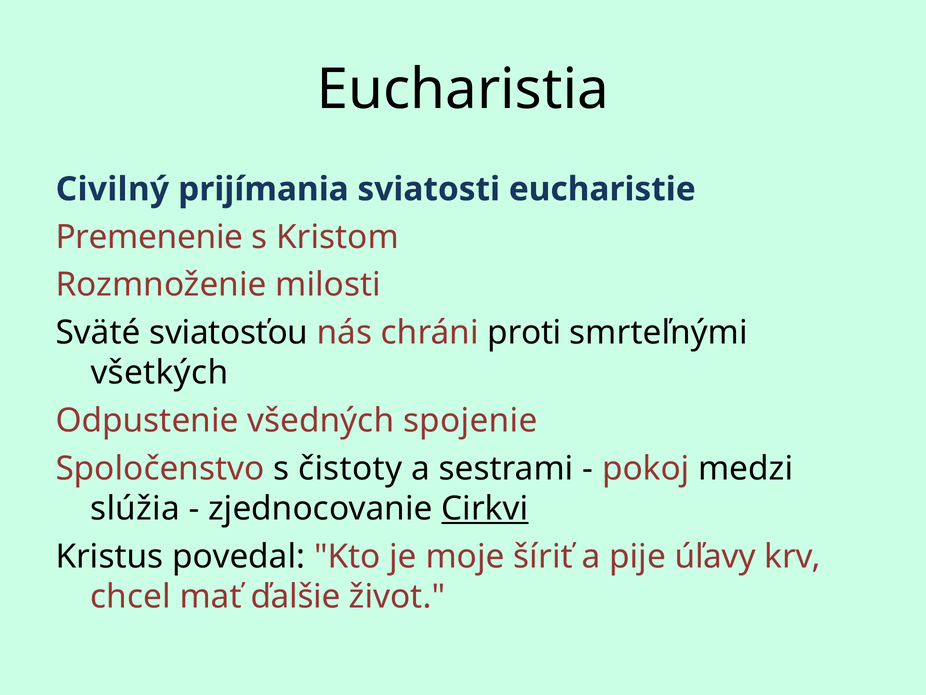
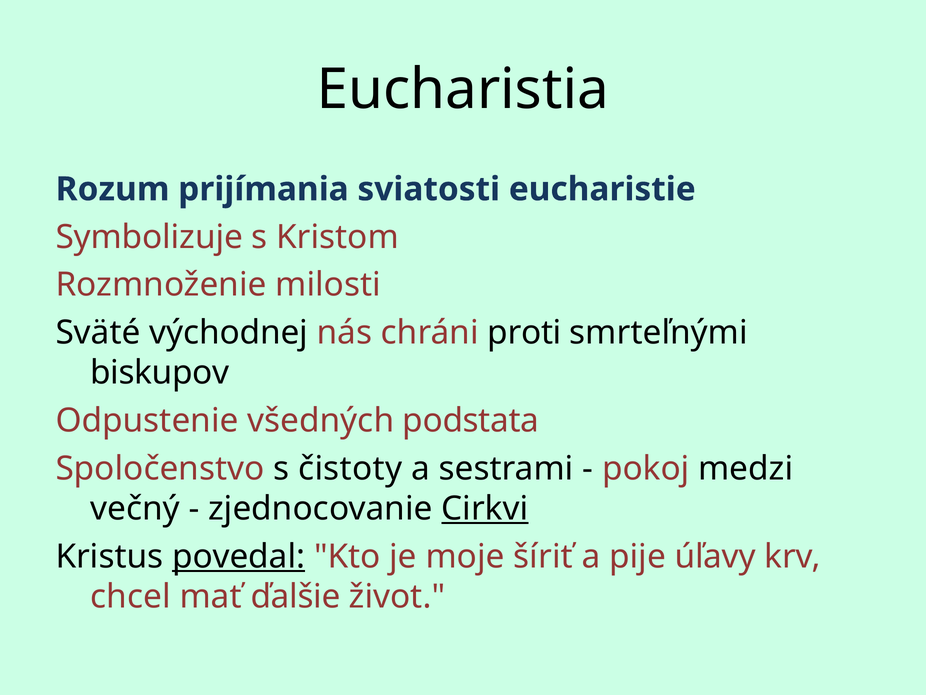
Civilný: Civilný -> Rozum
Premenenie: Premenenie -> Symbolizuje
sviatosťou: sviatosťou -> východnej
všetkých: všetkých -> biskupov
spojenie: spojenie -> podstata
slúžia: slúžia -> večný
povedal underline: none -> present
